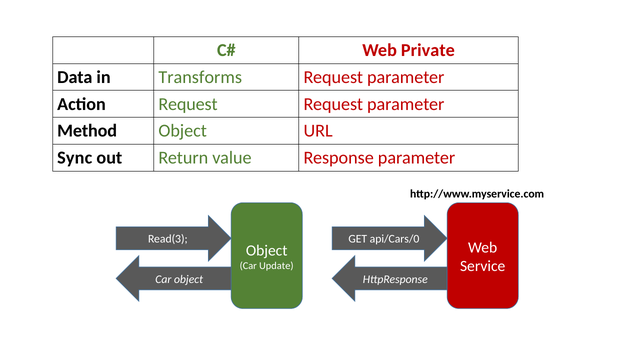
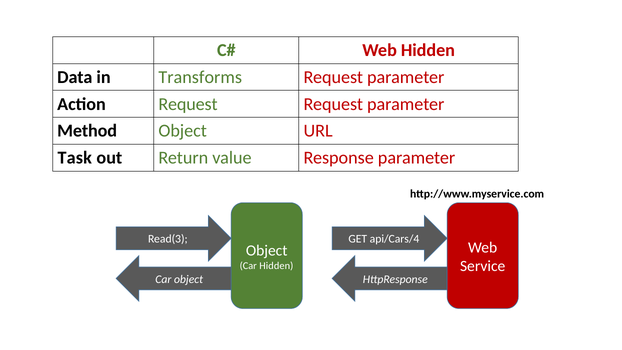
Web Private: Private -> Hidden
Sync: Sync -> Task
api/Cars/0: api/Cars/0 -> api/Cars/4
Car Update: Update -> Hidden
